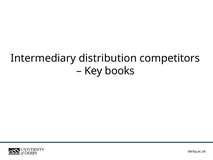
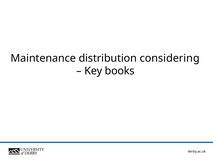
Intermediary: Intermediary -> Maintenance
competitors: competitors -> considering
